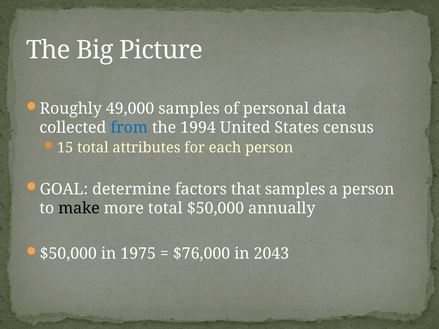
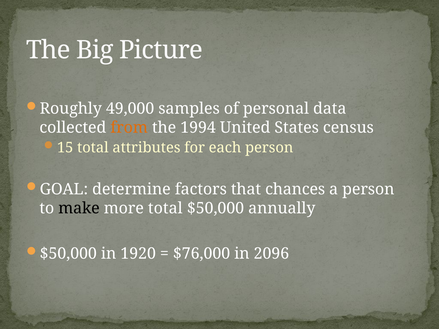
from colour: blue -> orange
that samples: samples -> chances
1975: 1975 -> 1920
2043: 2043 -> 2096
